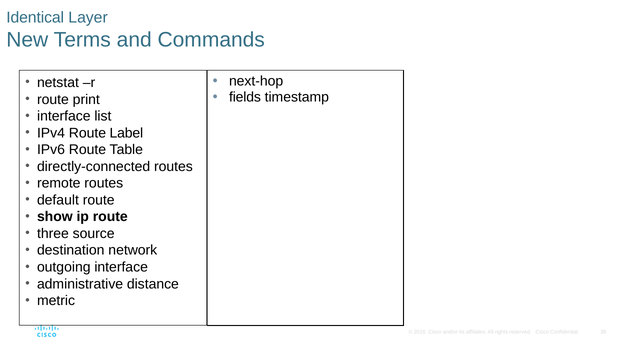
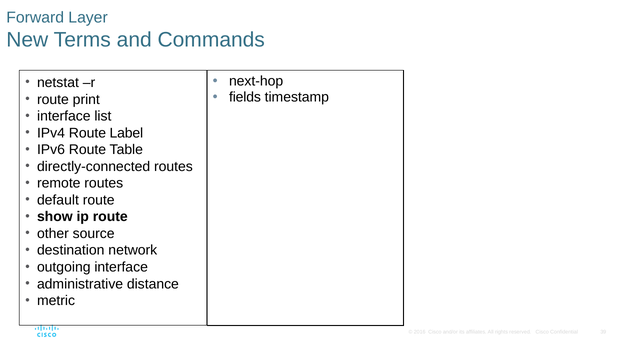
Identical: Identical -> Forward
three: three -> other
